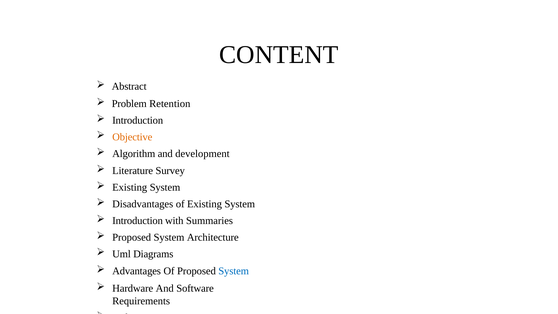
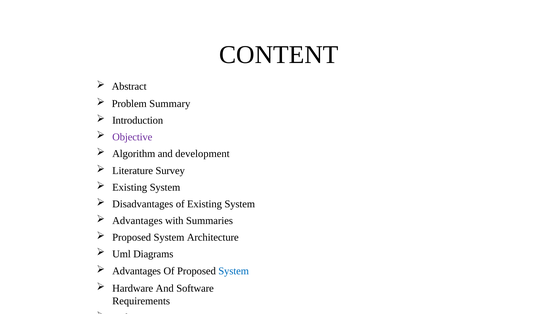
Retention: Retention -> Summary
Objective colour: orange -> purple
Introduction at (138, 221): Introduction -> Advantages
